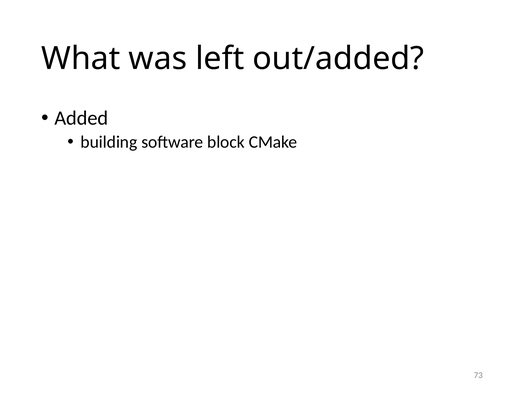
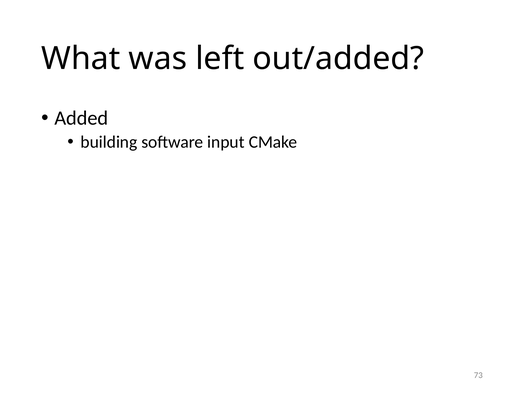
block: block -> input
